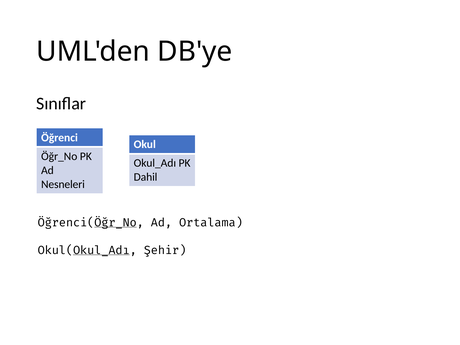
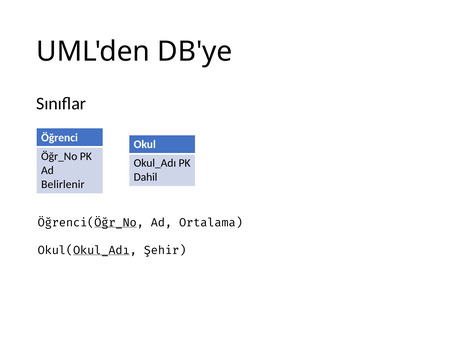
Nesneleri: Nesneleri -> Belirlenir
